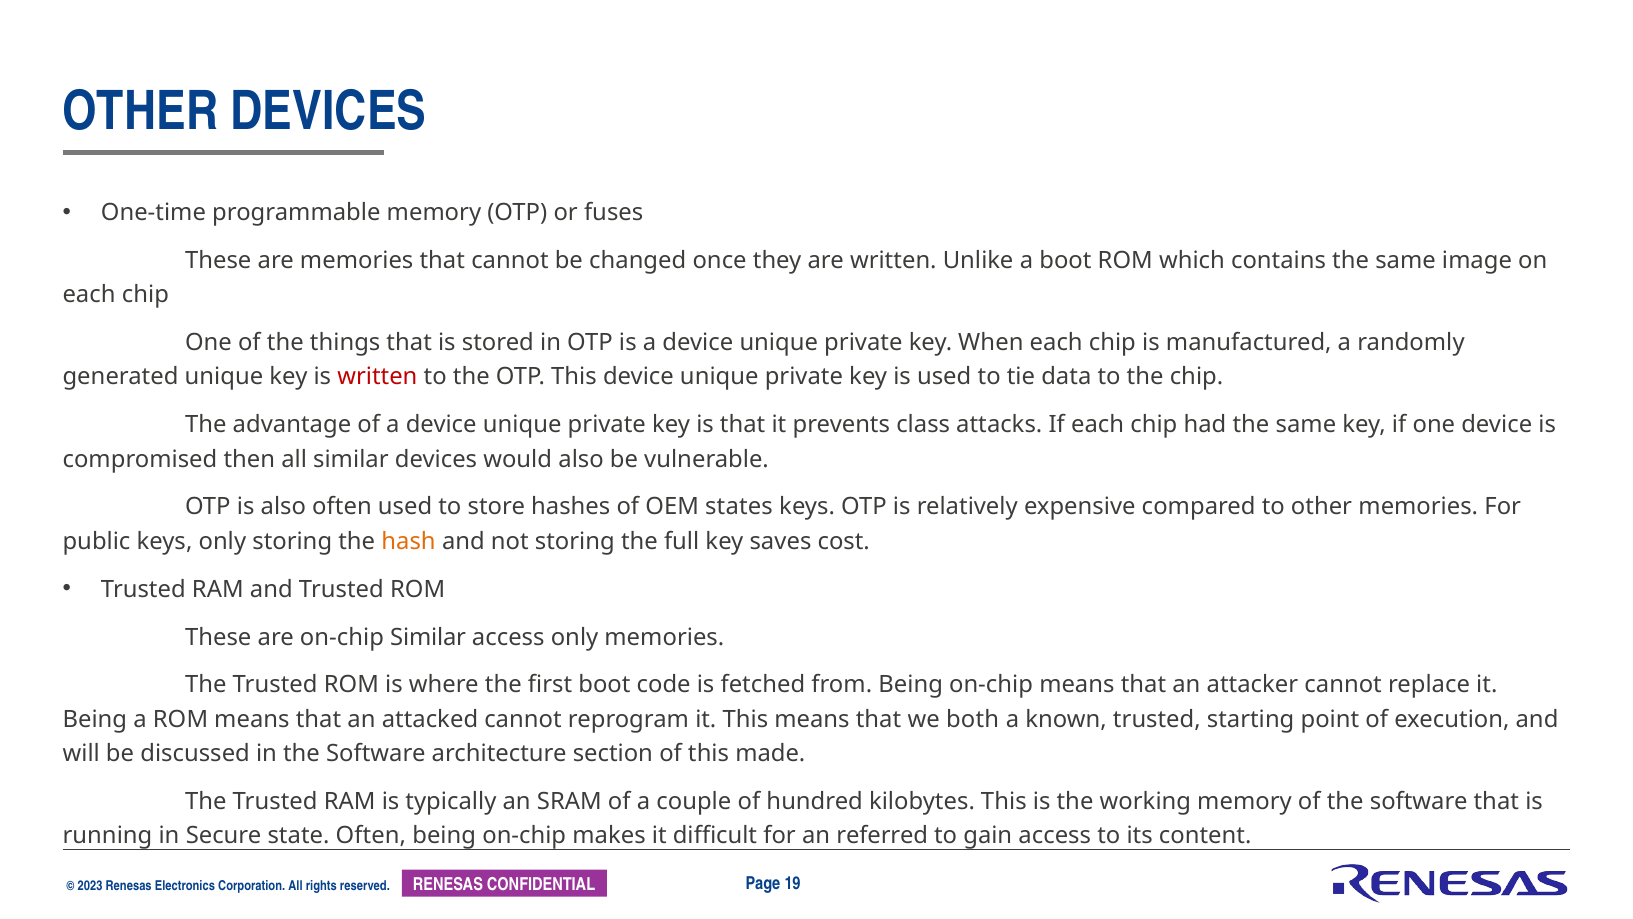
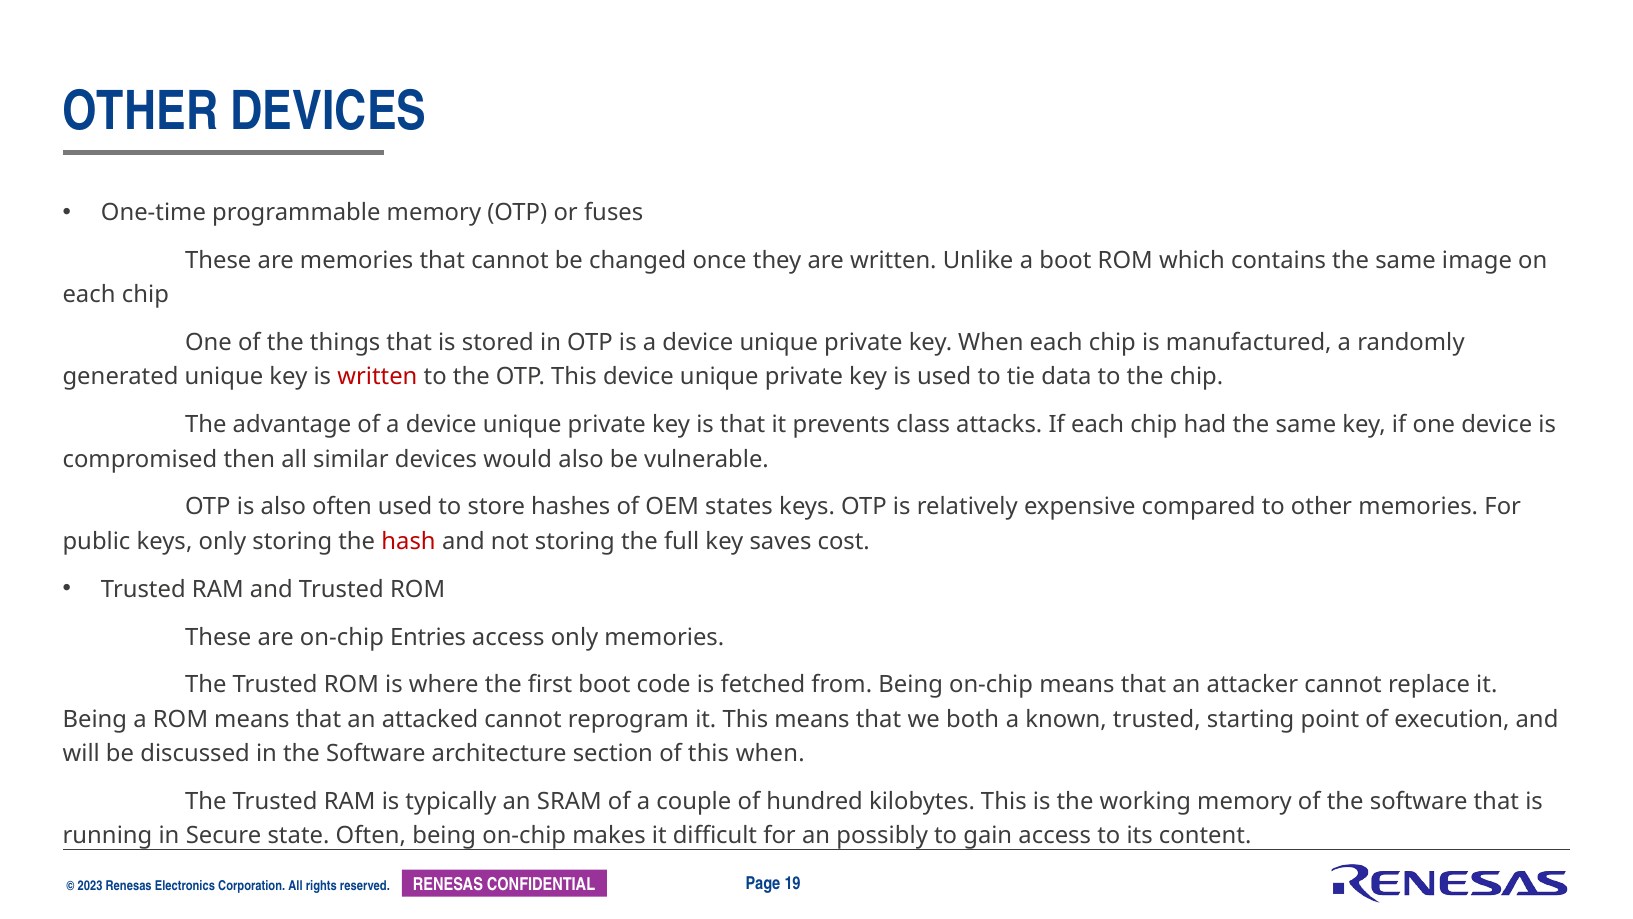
hash colour: orange -> red
on-chip Similar: Similar -> Entries
this made: made -> when
referred: referred -> possibly
